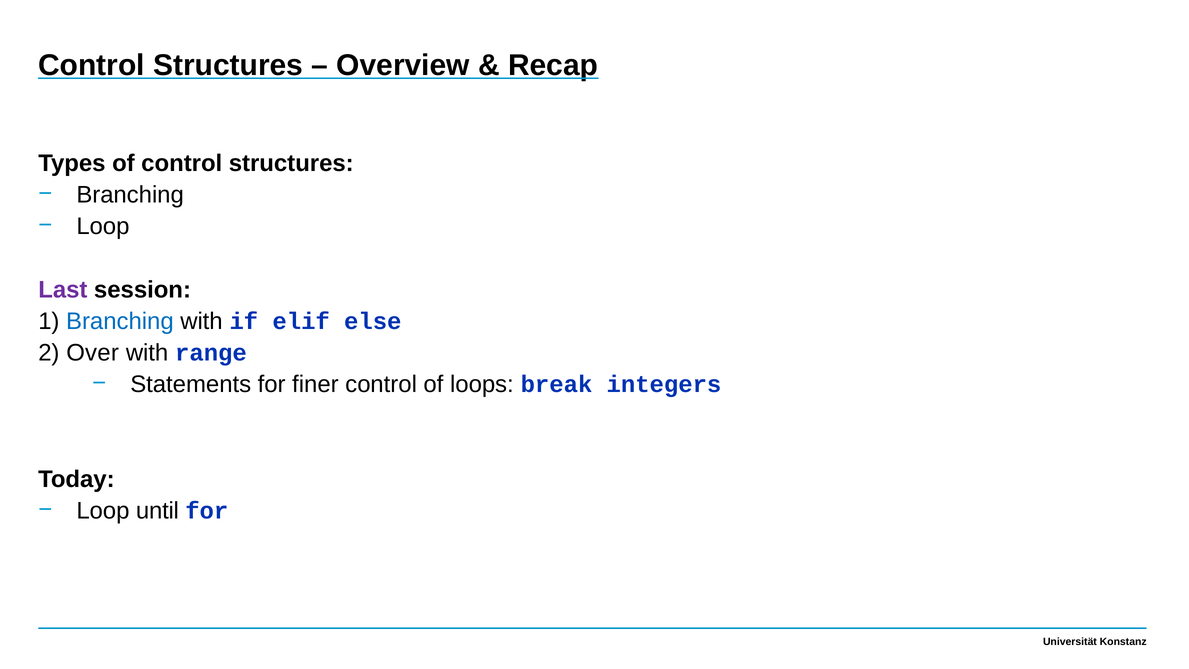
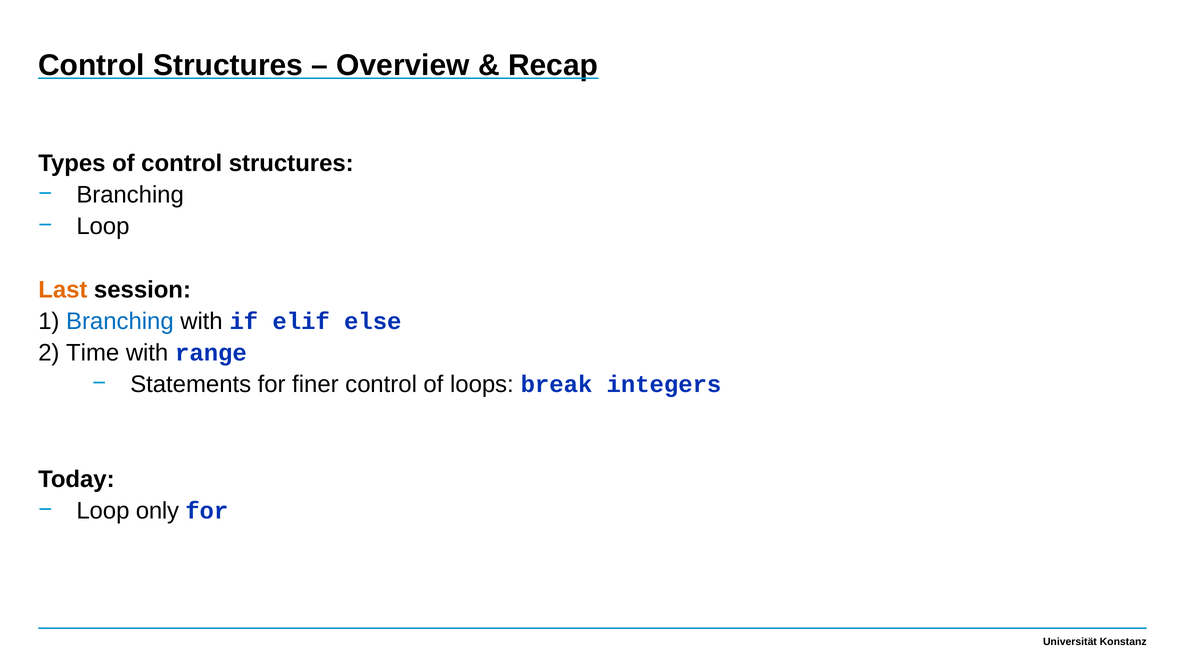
Last colour: purple -> orange
Over: Over -> Time
until: until -> only
